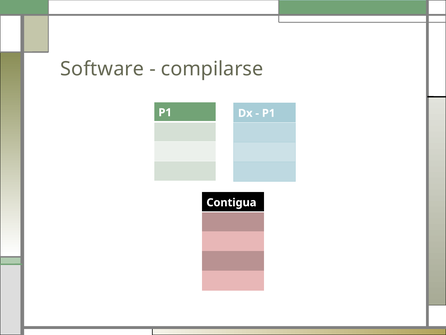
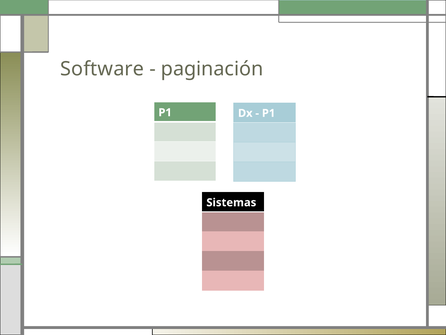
compilarse: compilarse -> paginación
Contigua: Contigua -> Sistemas
